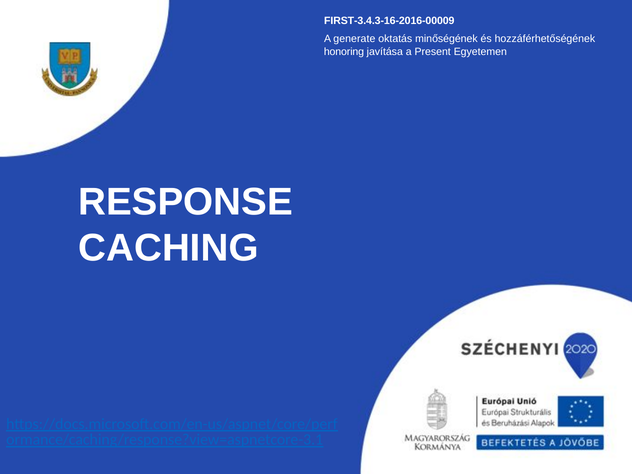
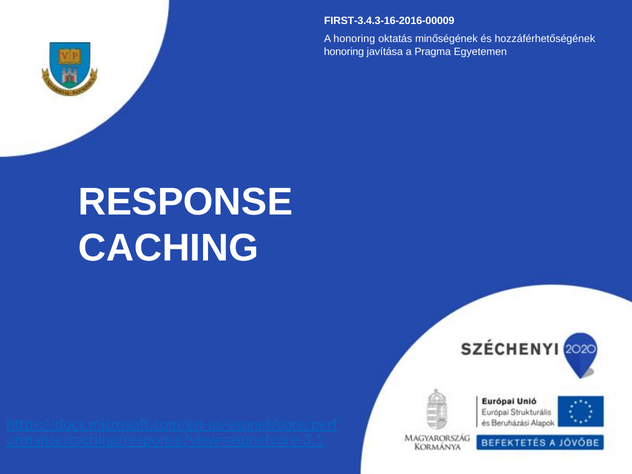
A generate: generate -> honoring
Present: Present -> Pragma
